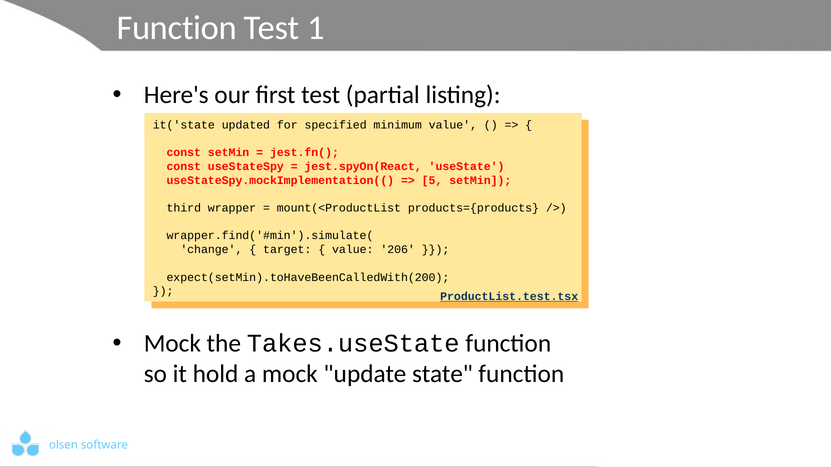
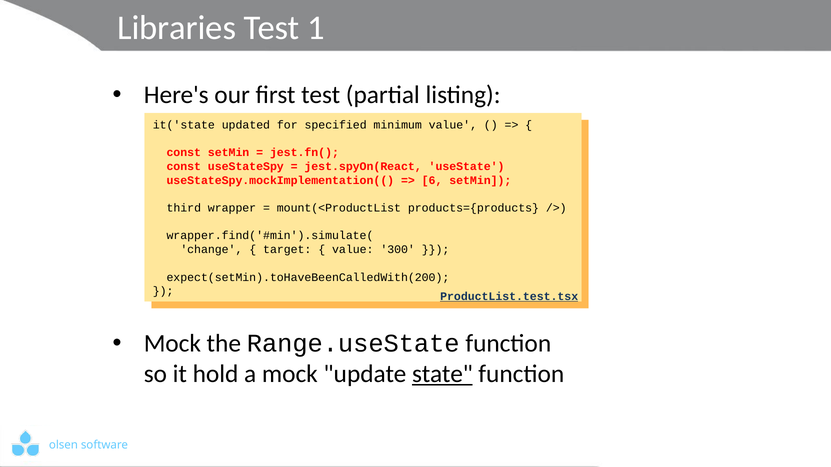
Function at (177, 28): Function -> Libraries
5: 5 -> 6
206: 206 -> 300
Takes.useState: Takes.useState -> Range.useState
state underline: none -> present
